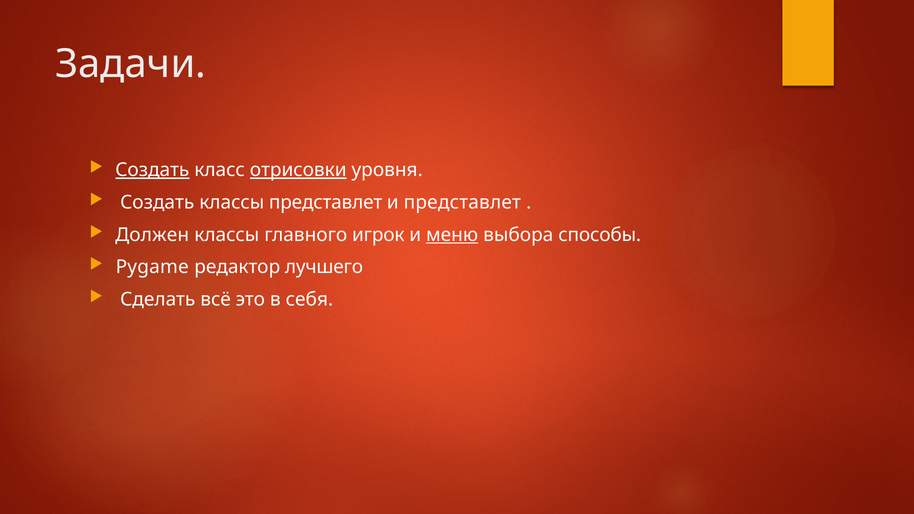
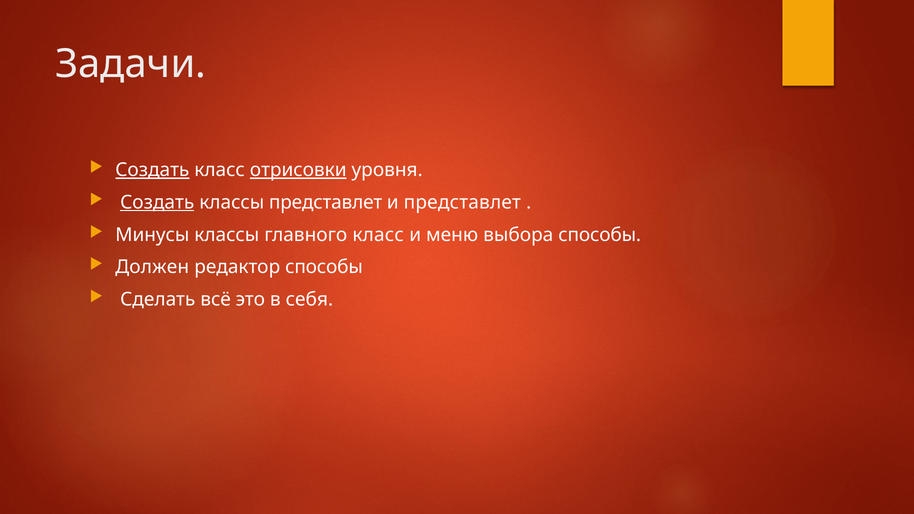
Создать at (157, 202) underline: none -> present
Должен: Должен -> Минусы
главного игрок: игрок -> класс
меню underline: present -> none
Pygame: Pygame -> Должен
редактор лучшего: лучшего -> способы
